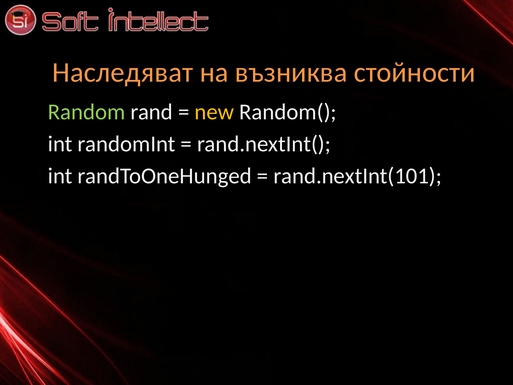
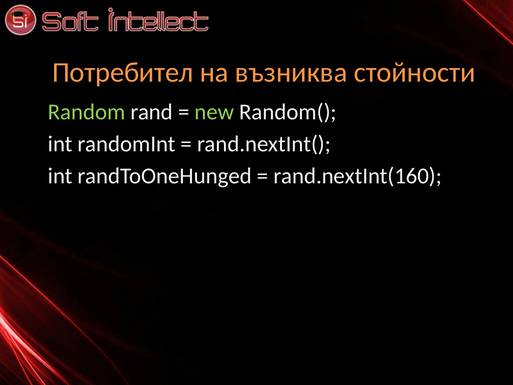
Наследяват: Наследяват -> Потребител
new colour: yellow -> light green
rand.nextInt(101: rand.nextInt(101 -> rand.nextInt(160
